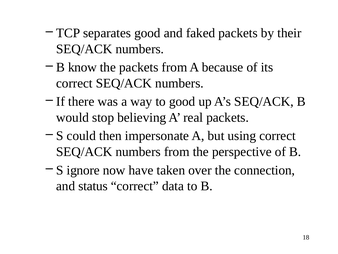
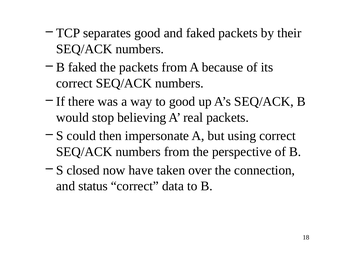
B know: know -> faked
ignore: ignore -> closed
